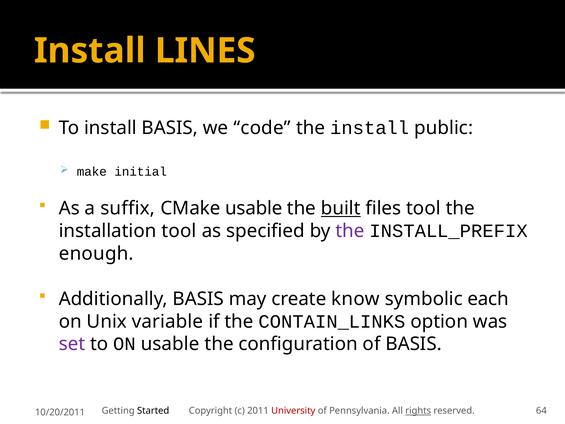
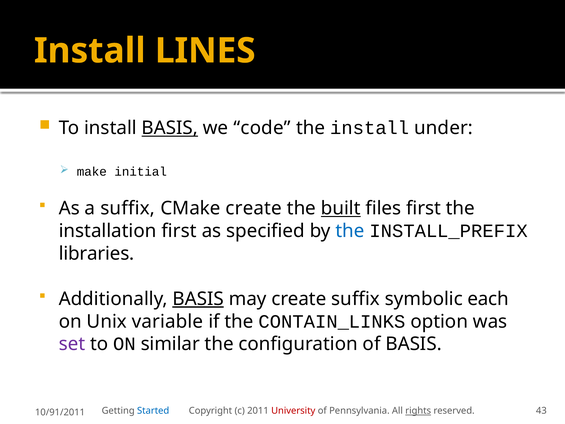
BASIS at (170, 128) underline: none -> present
public: public -> under
CMake usable: usable -> create
files tool: tool -> first
installation tool: tool -> first
the at (350, 231) colour: purple -> blue
enough: enough -> libraries
BASIS at (198, 299) underline: none -> present
create know: know -> suffix
ON usable: usable -> similar
Started colour: black -> blue
64: 64 -> 43
10/20/2011: 10/20/2011 -> 10/91/2011
